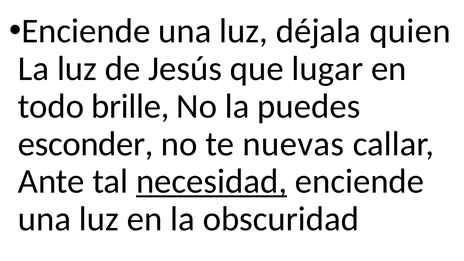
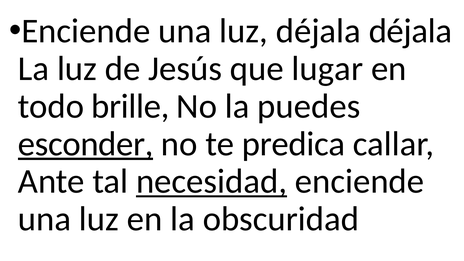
déjala quien: quien -> déjala
esconder underline: none -> present
nuevas: nuevas -> predica
